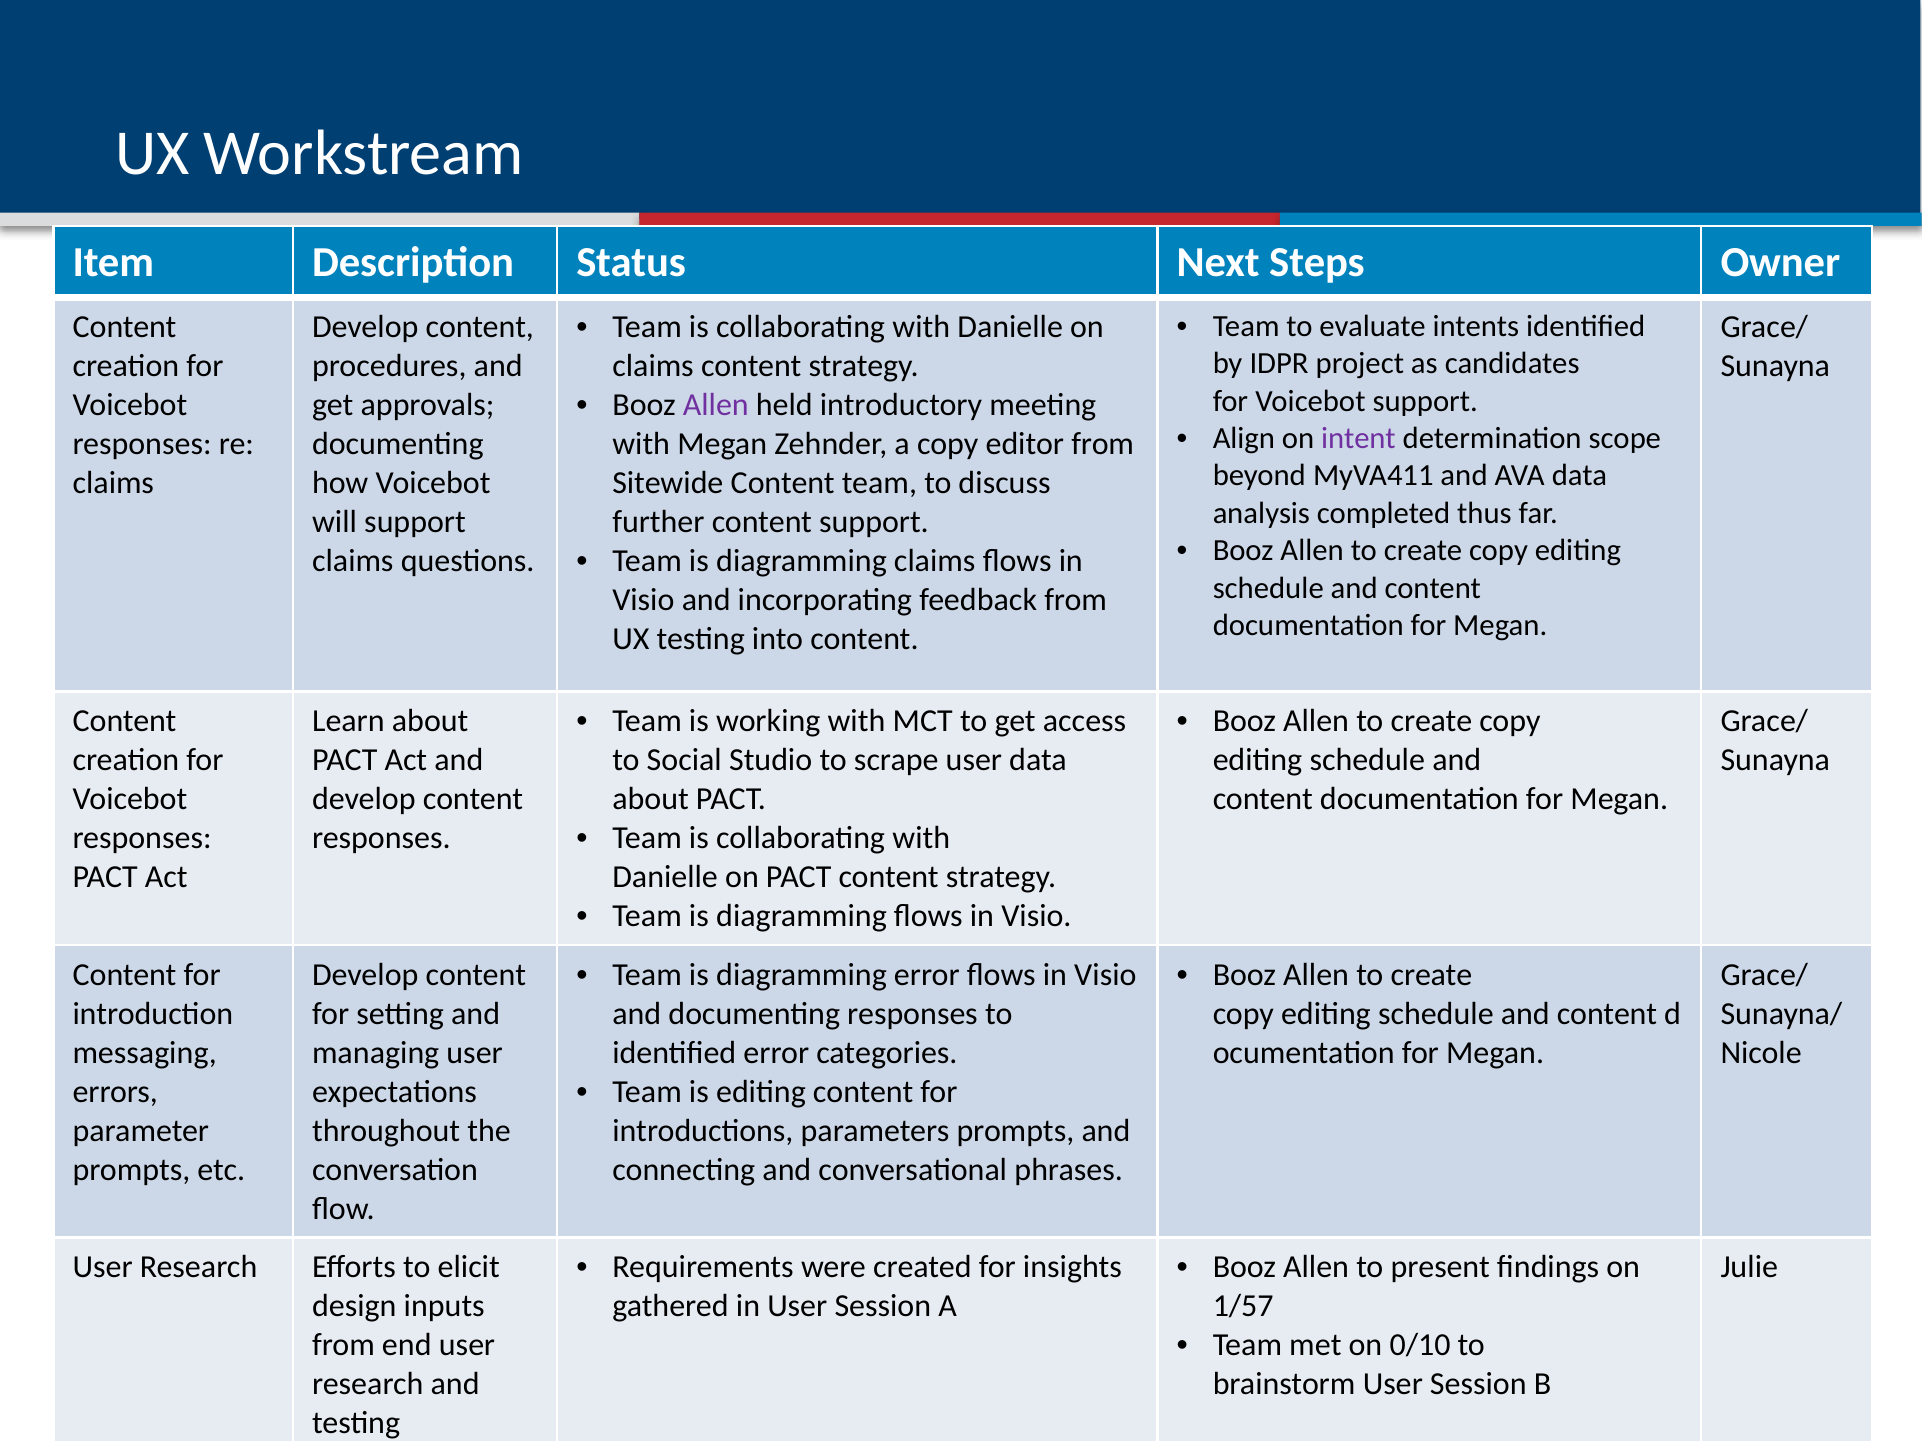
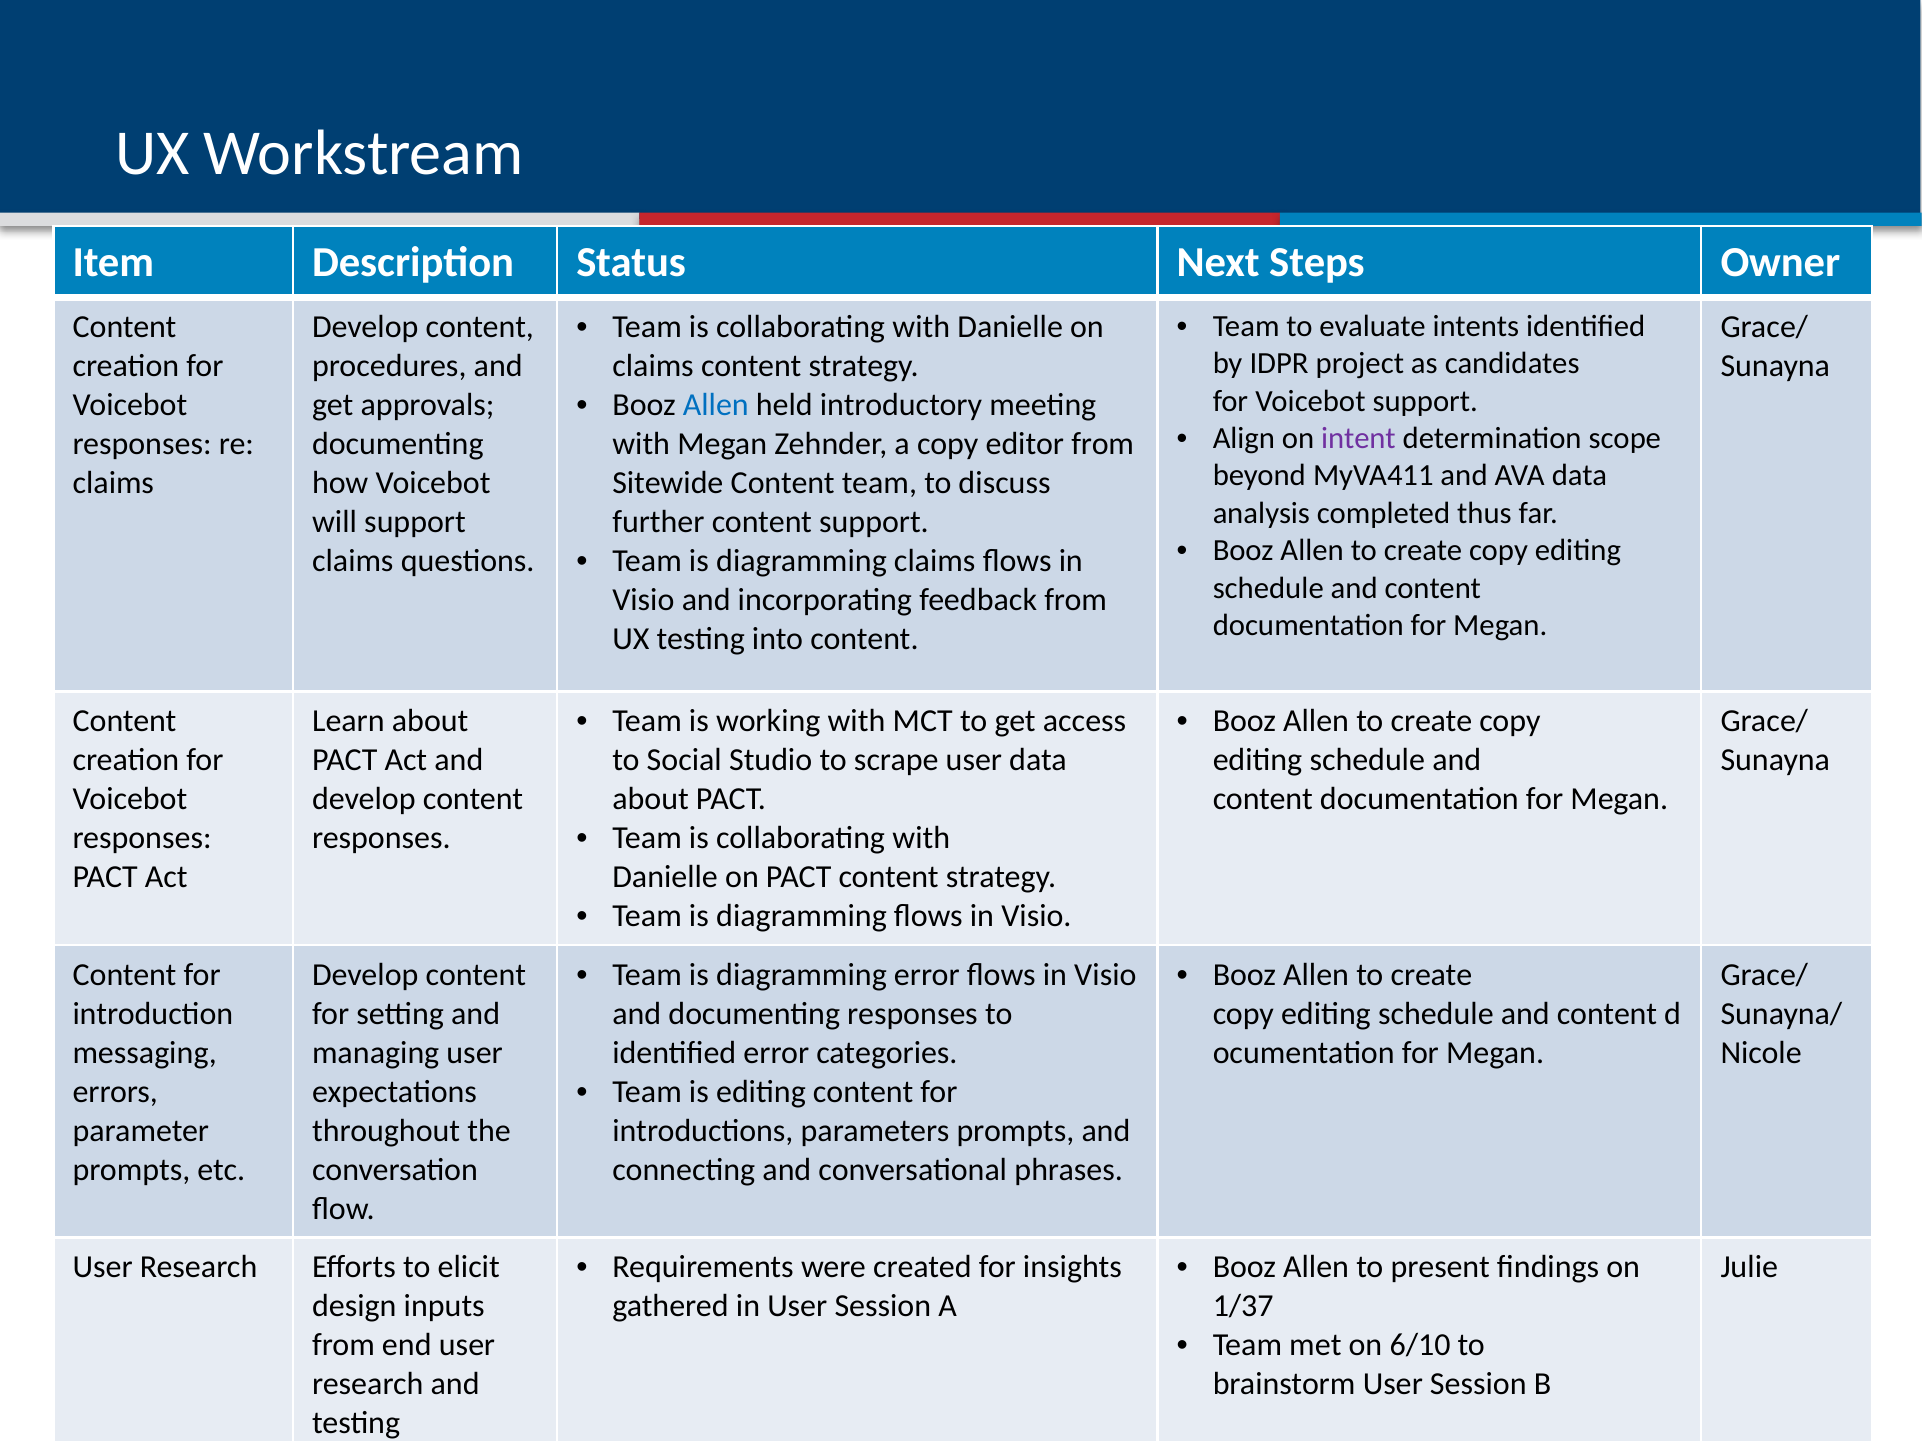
Allen at (716, 405) colour: purple -> blue
1/57: 1/57 -> 1/37
0/10: 0/10 -> 6/10
